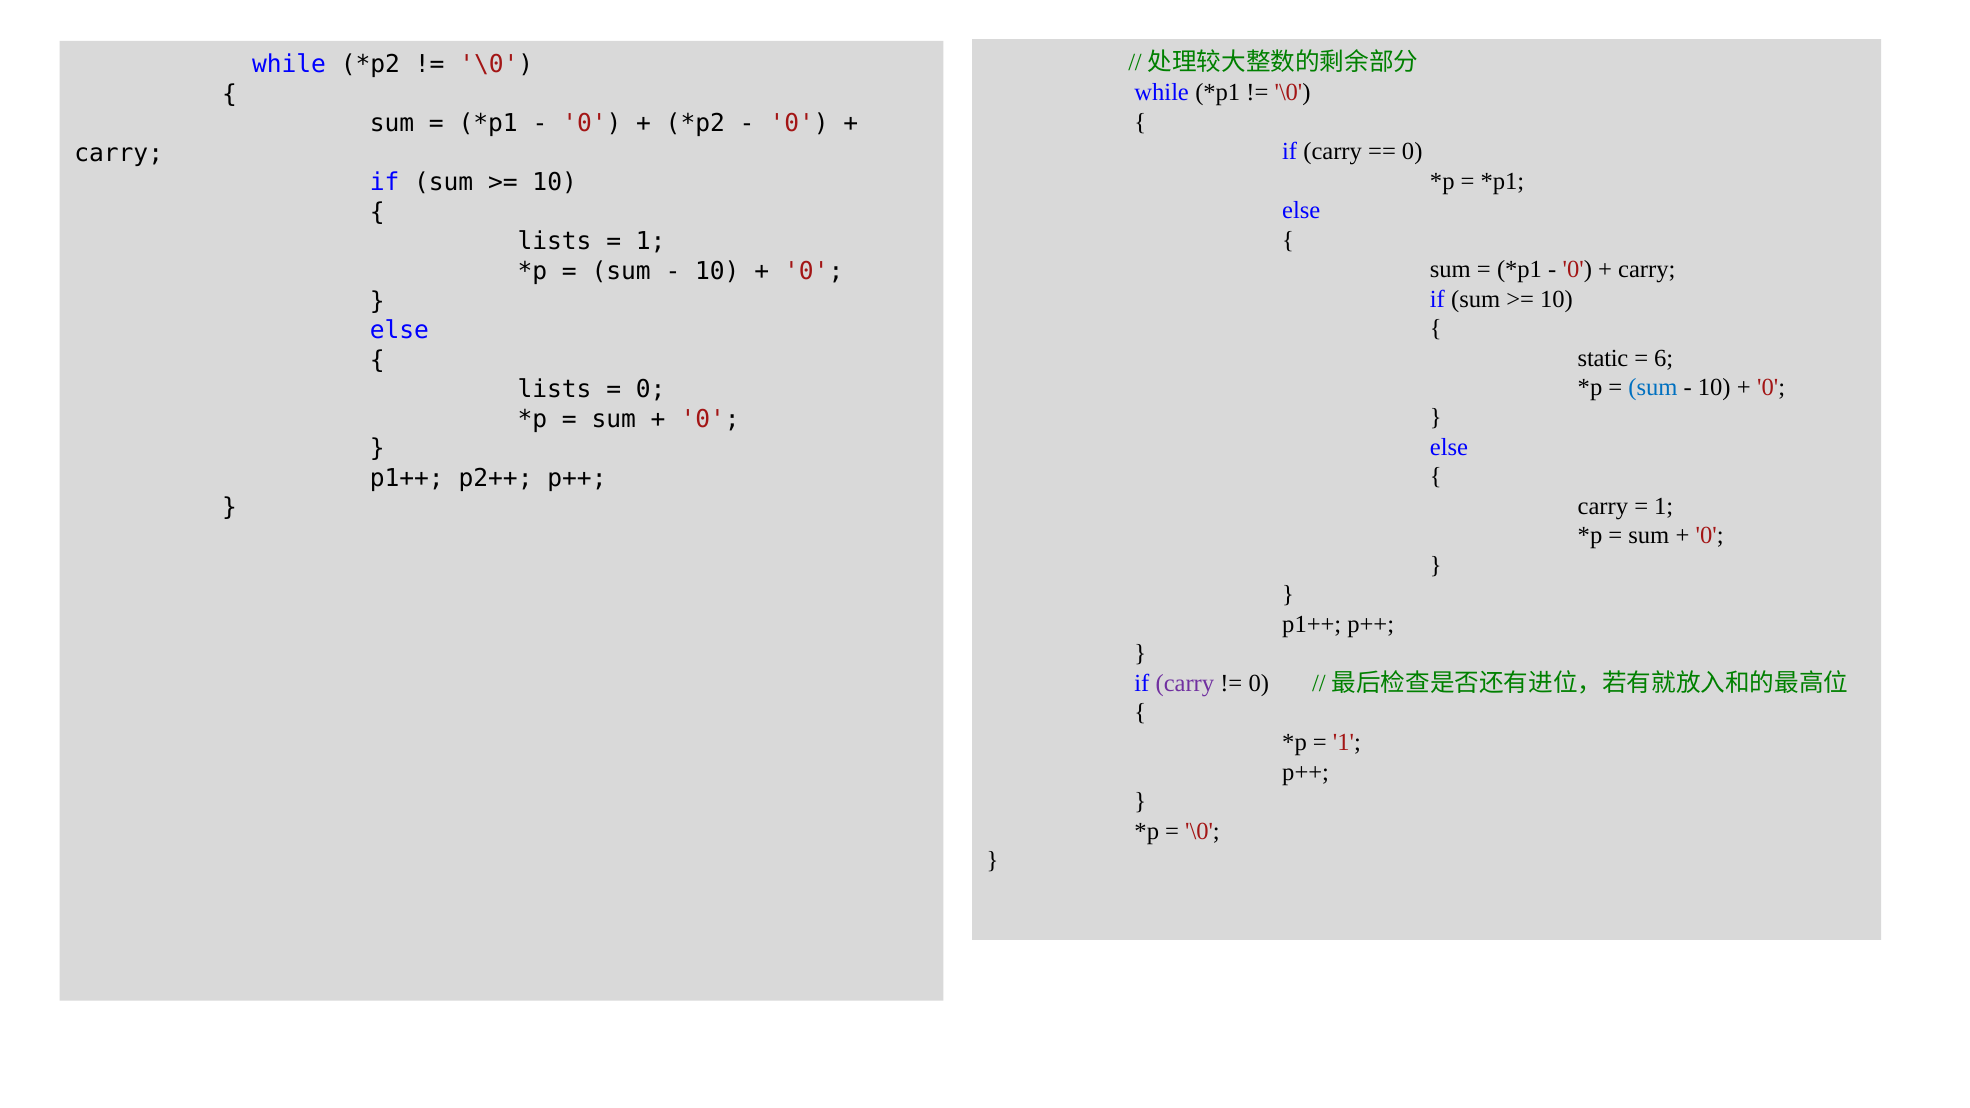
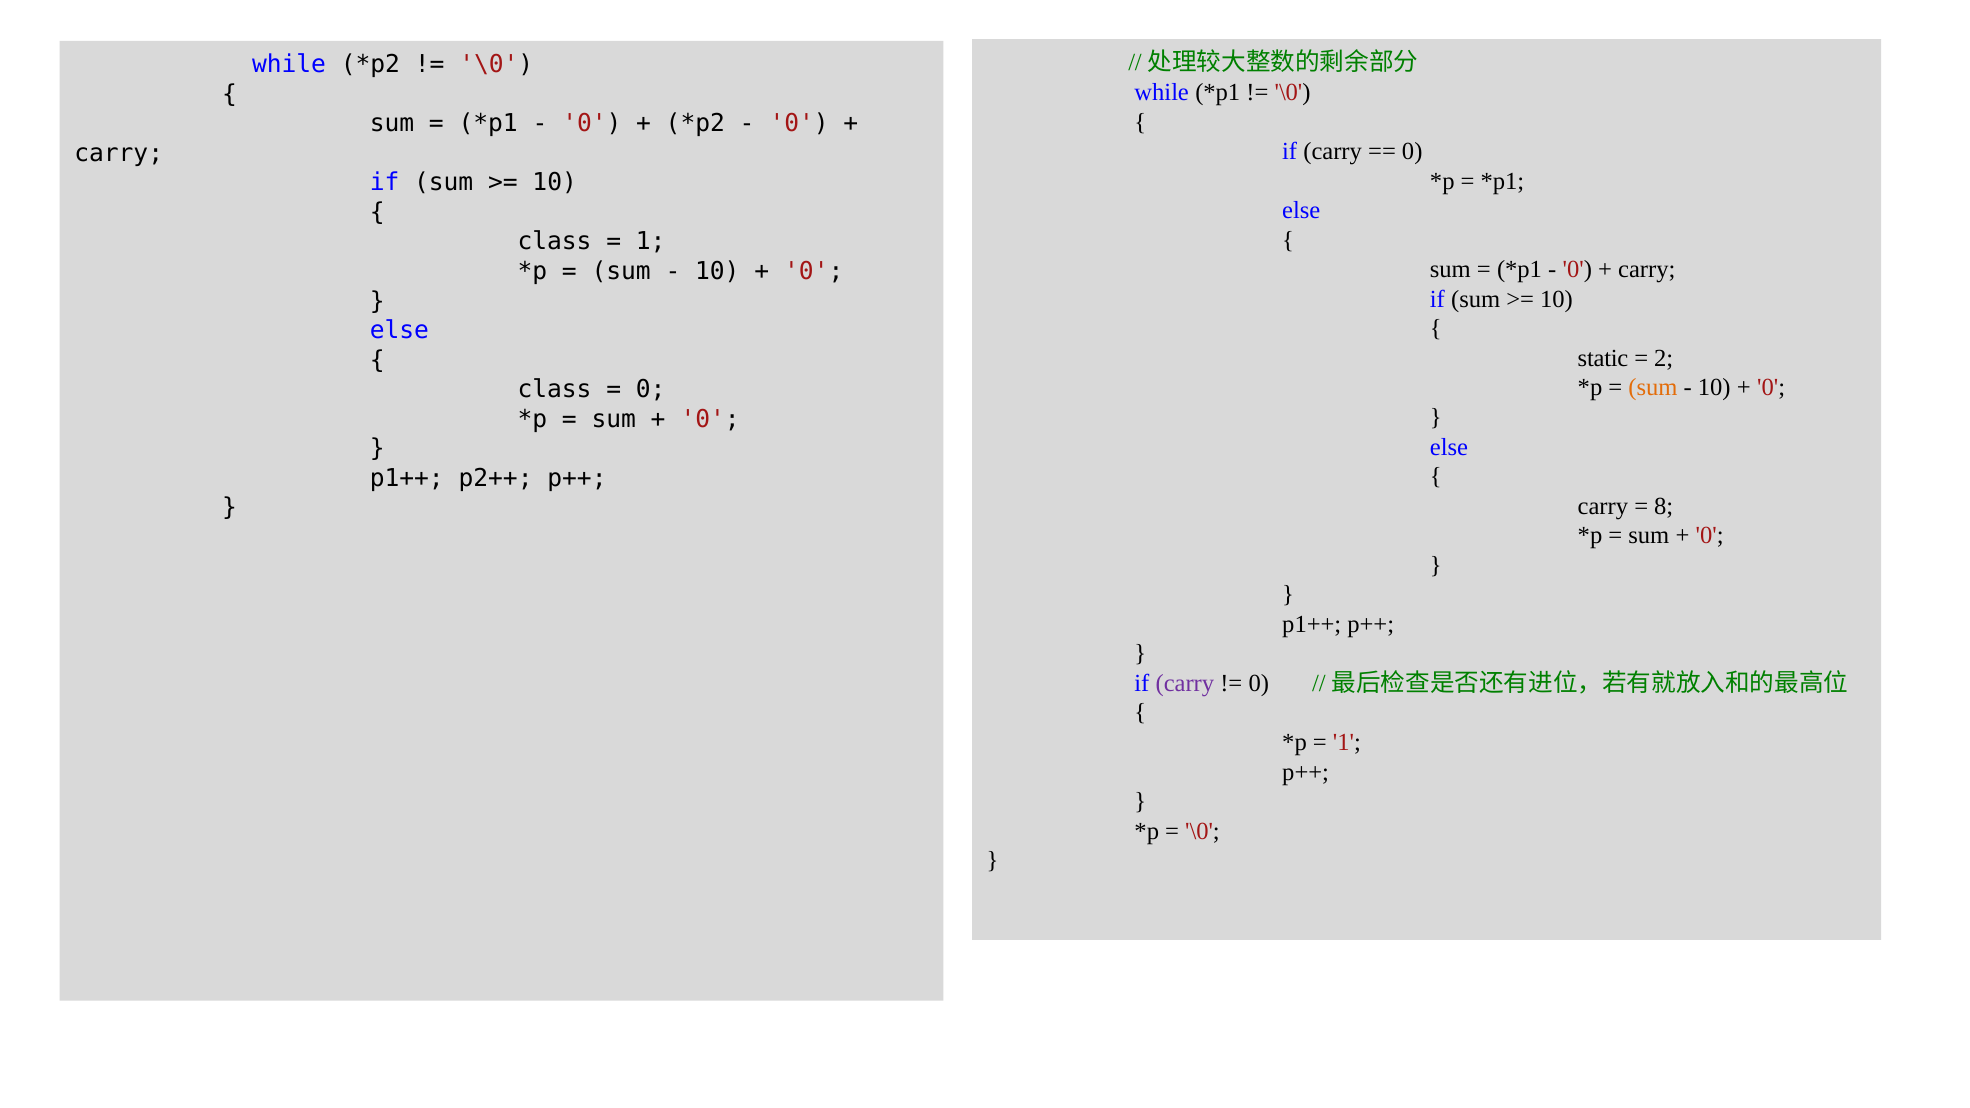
lists at (554, 242): lists -> class
6: 6 -> 2
sum at (1653, 388) colour: blue -> orange
lists at (554, 390): lists -> class
1 at (1664, 506): 1 -> 8
